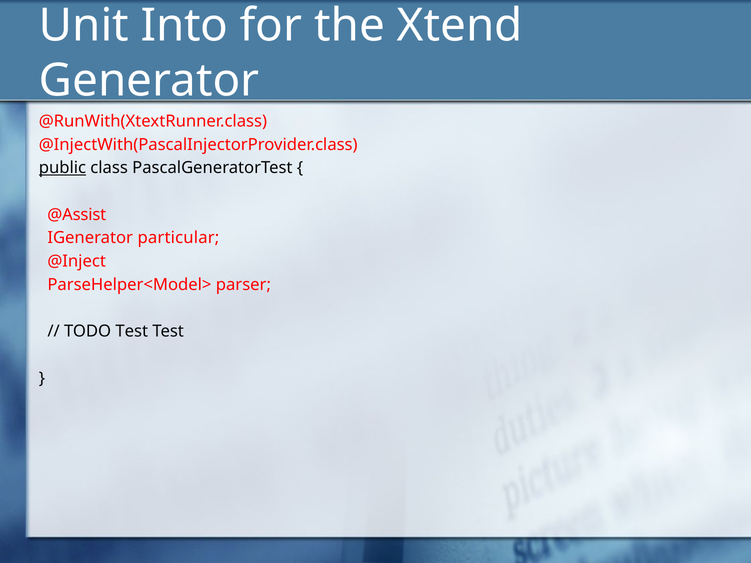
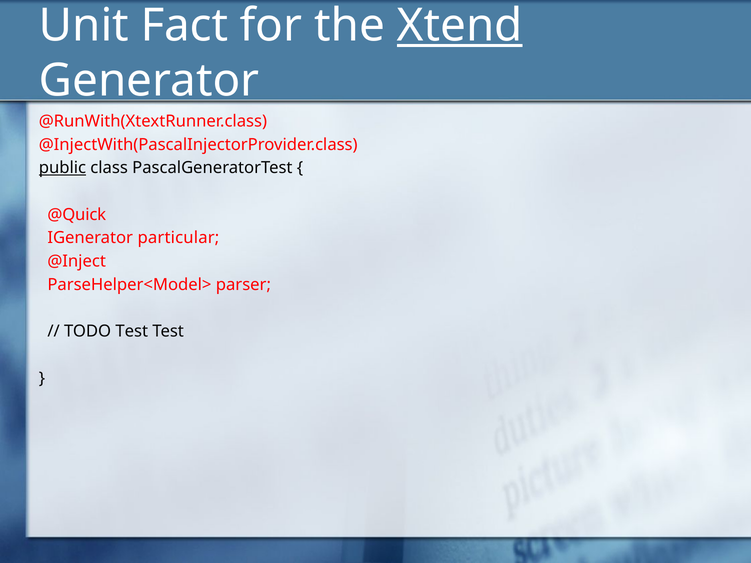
Into: Into -> Fact
Xtend underline: none -> present
@Assist: @Assist -> @Quick
